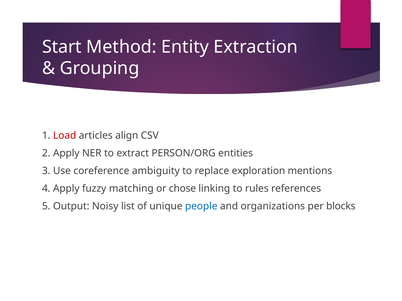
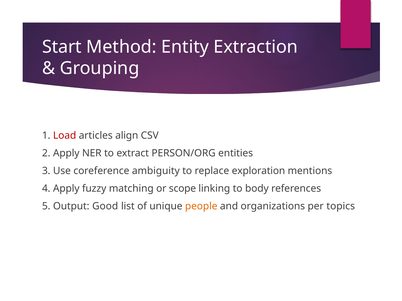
chose: chose -> scope
rules: rules -> body
Noisy: Noisy -> Good
people colour: blue -> orange
blocks: blocks -> topics
